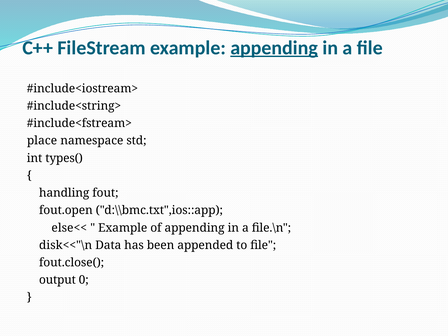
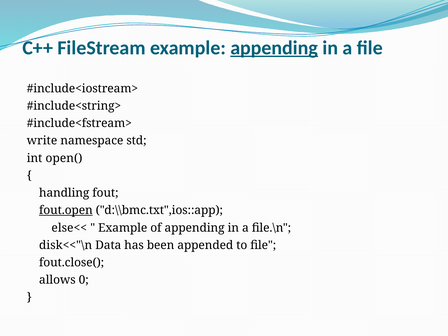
place: place -> write
types(: types( -> open(
fout.open underline: none -> present
output: output -> allows
